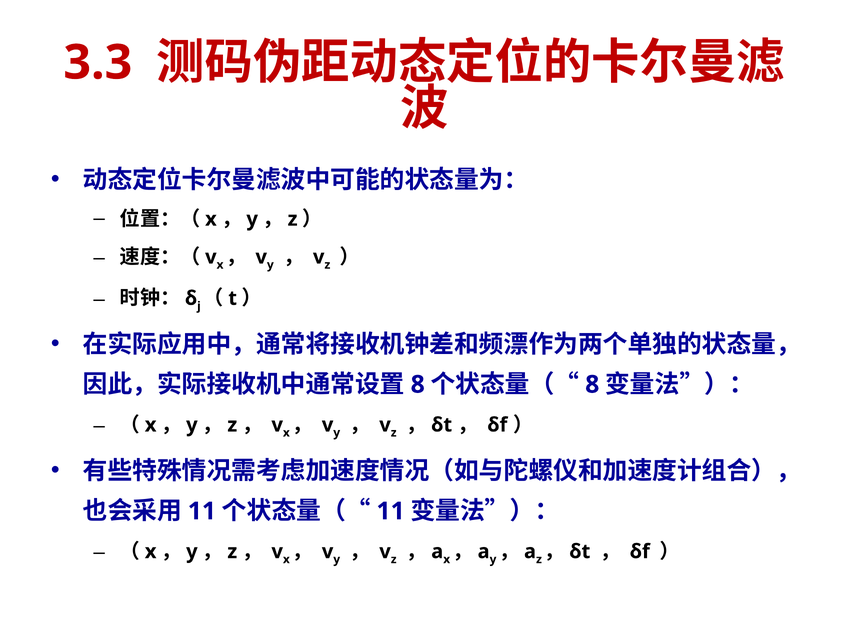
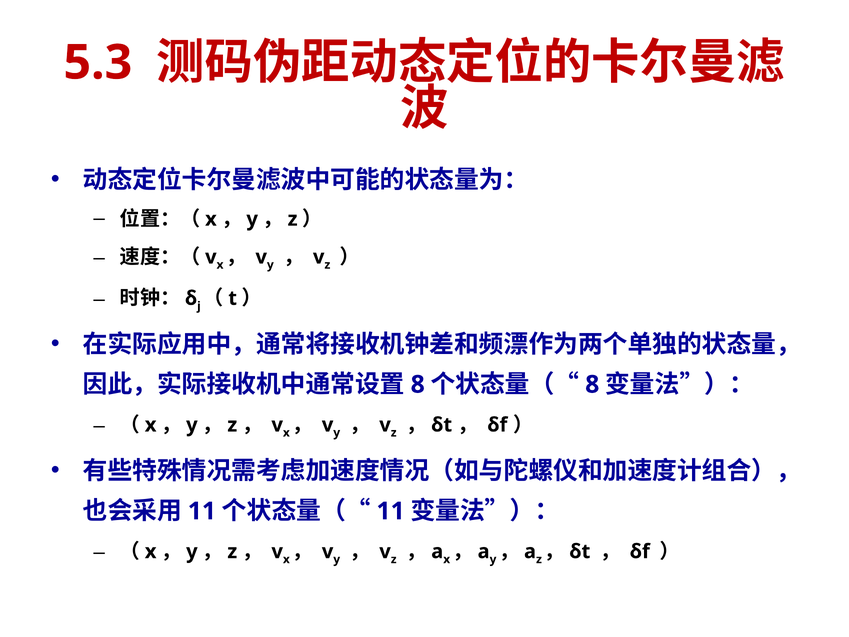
3.3: 3.3 -> 5.3
